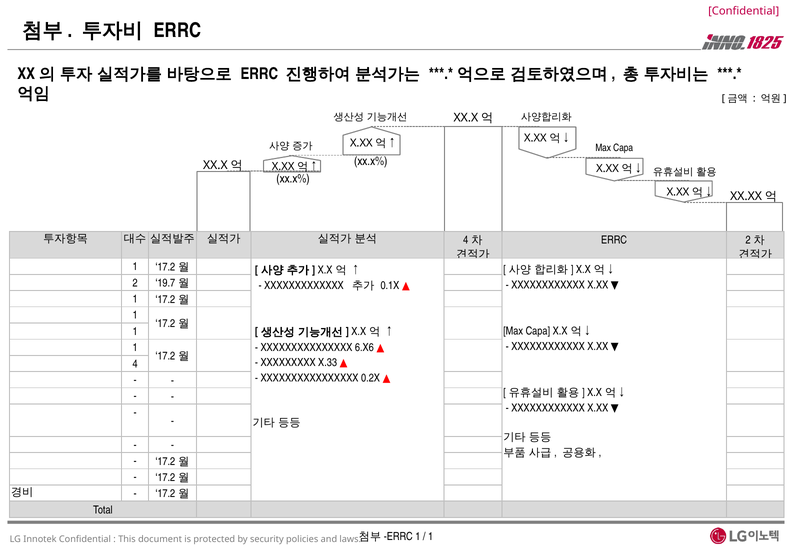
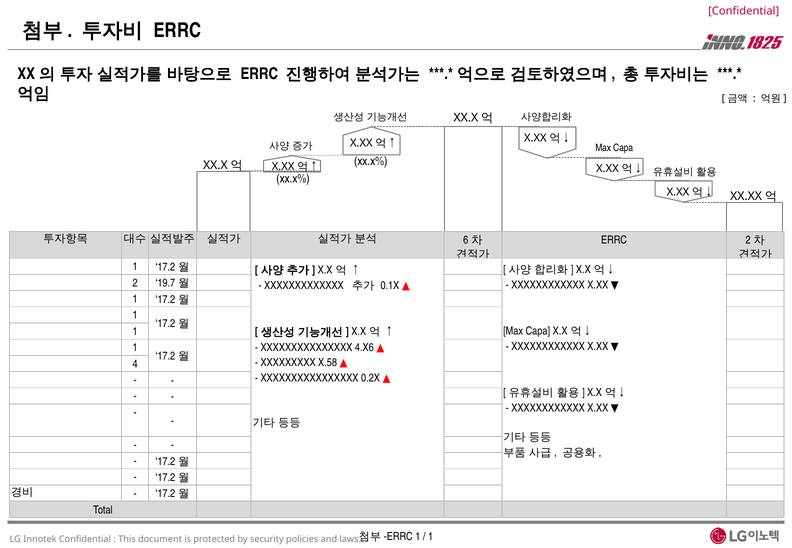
4 at (466, 240): 4 -> 6
6.X6: 6.X6 -> 4.X6
X.33: X.33 -> X.58
